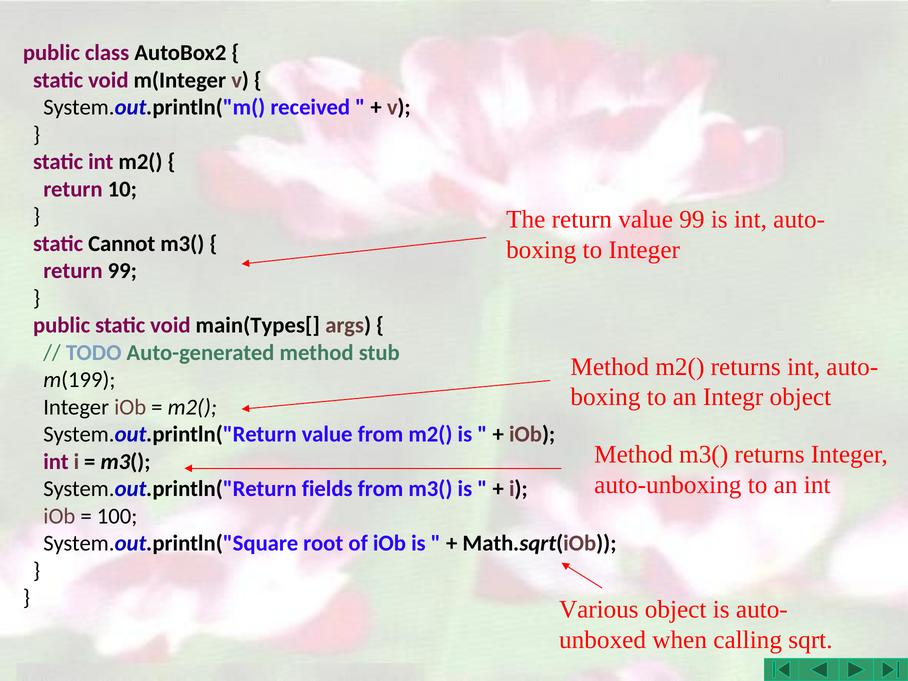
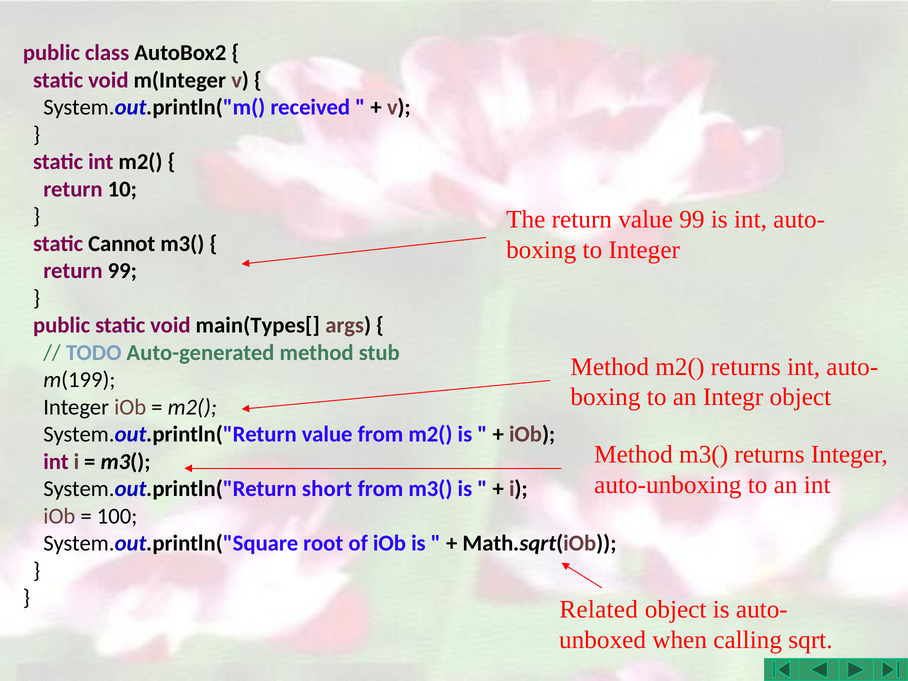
fields: fields -> short
Various: Various -> Related
